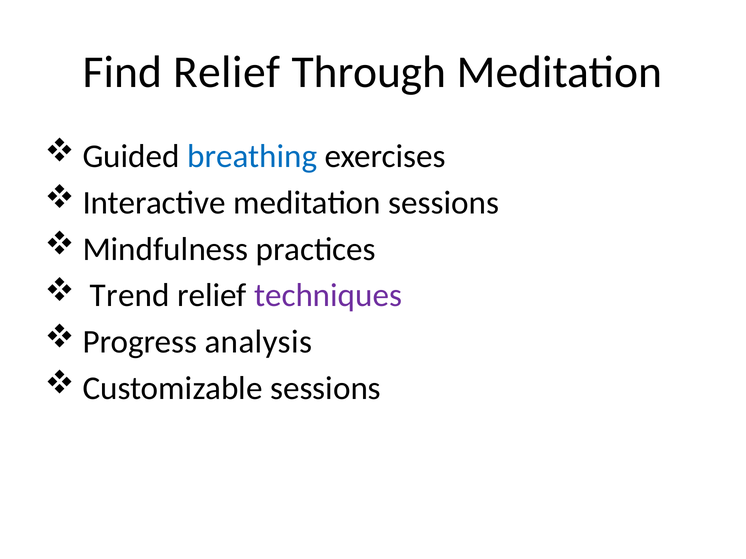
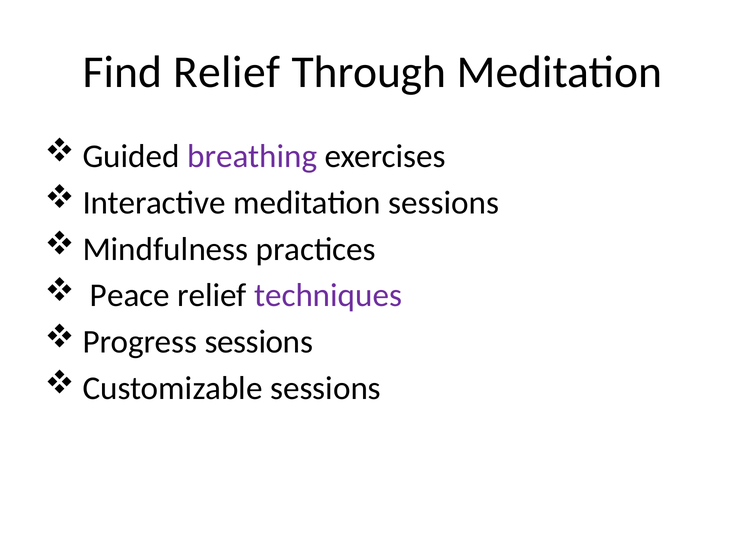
breathing colour: blue -> purple
Trend: Trend -> Peace
Progress analysis: analysis -> sessions
